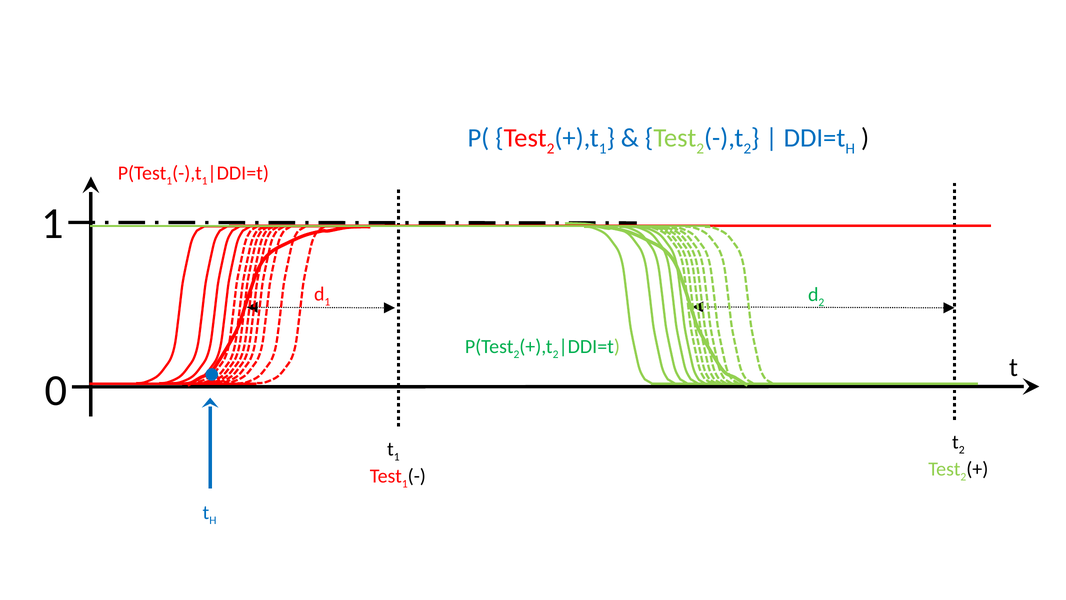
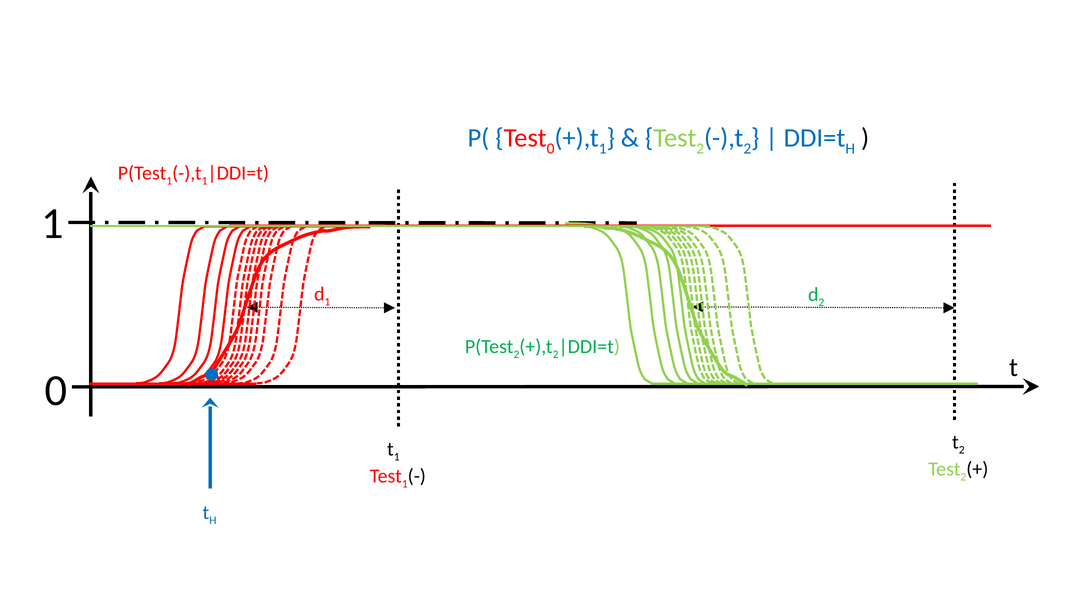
2 at (551, 148): 2 -> 0
